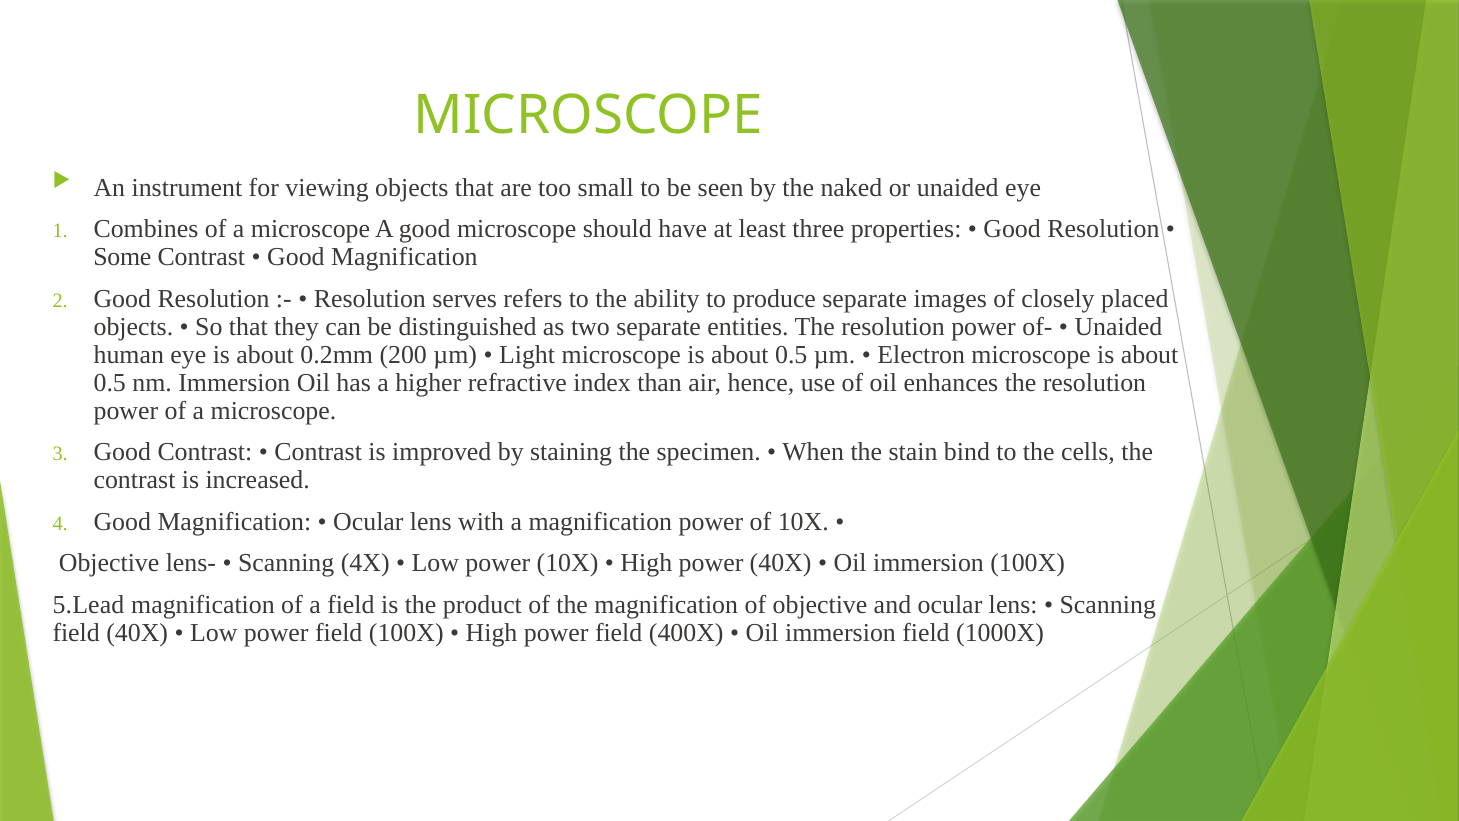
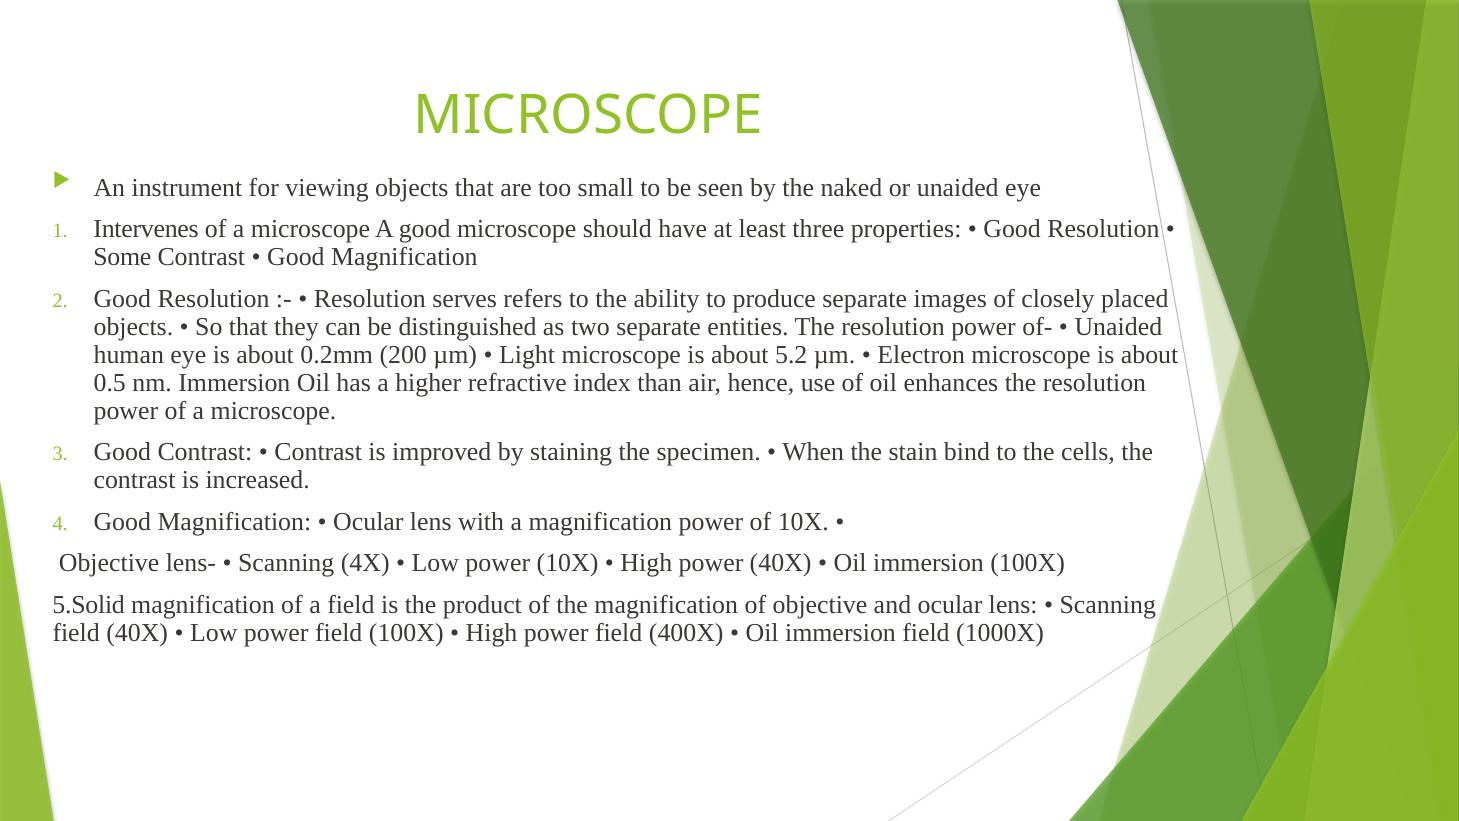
Combines: Combines -> Intervenes
0.5 at (791, 355): 0.5 -> 5.2
5.Lead: 5.Lead -> 5.Solid
